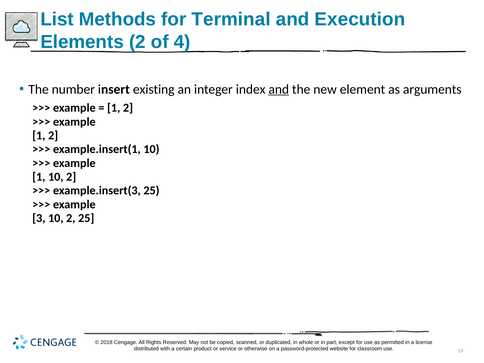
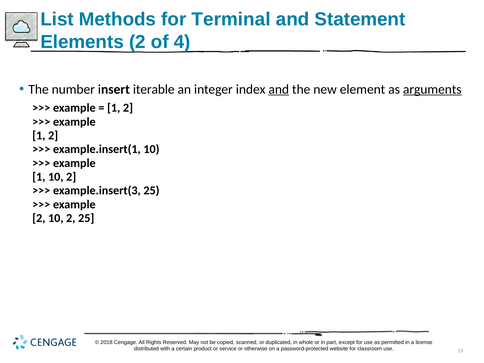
Execution: Execution -> Statement
existing: existing -> iterable
arguments underline: none -> present
3 at (39, 218): 3 -> 2
